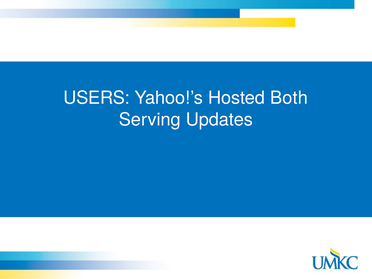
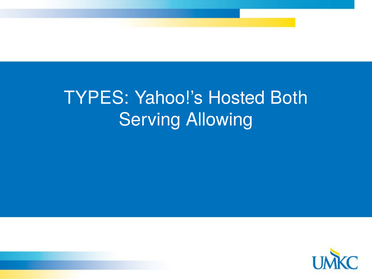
USERS: USERS -> TYPES
Updates: Updates -> Allowing
